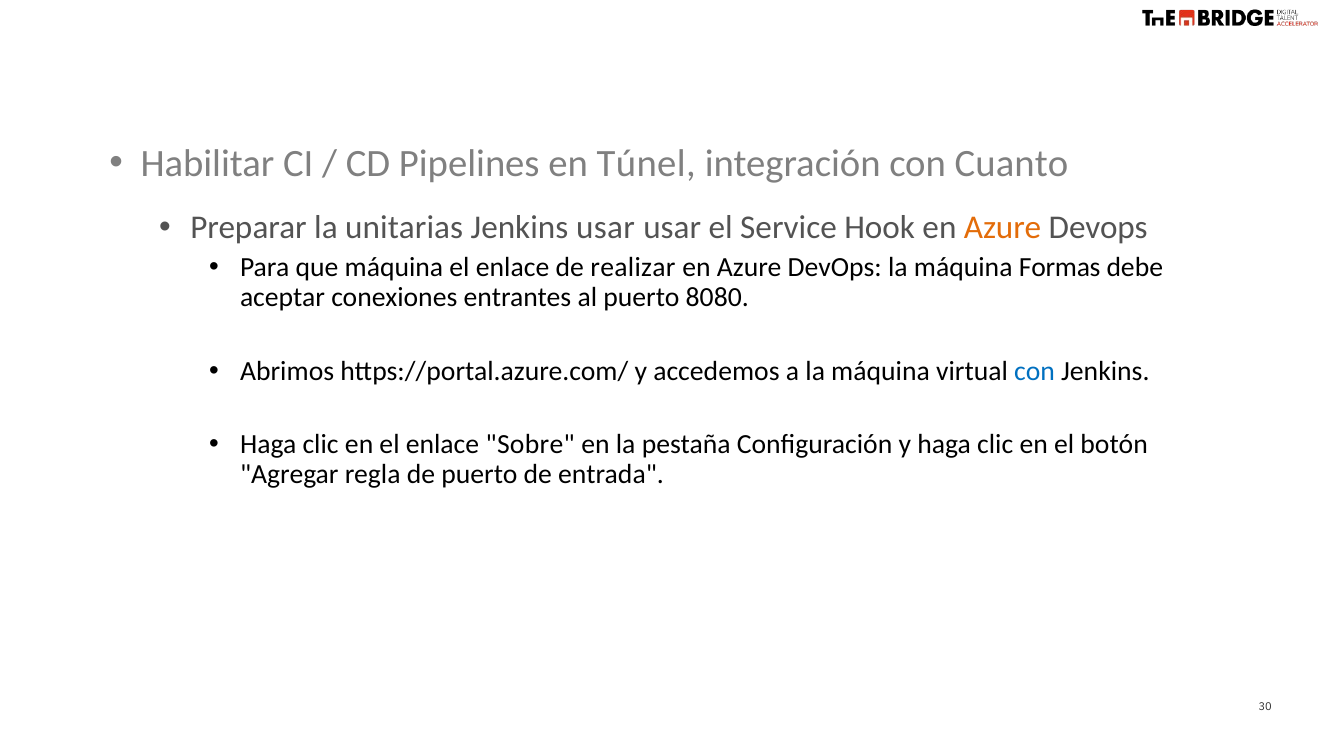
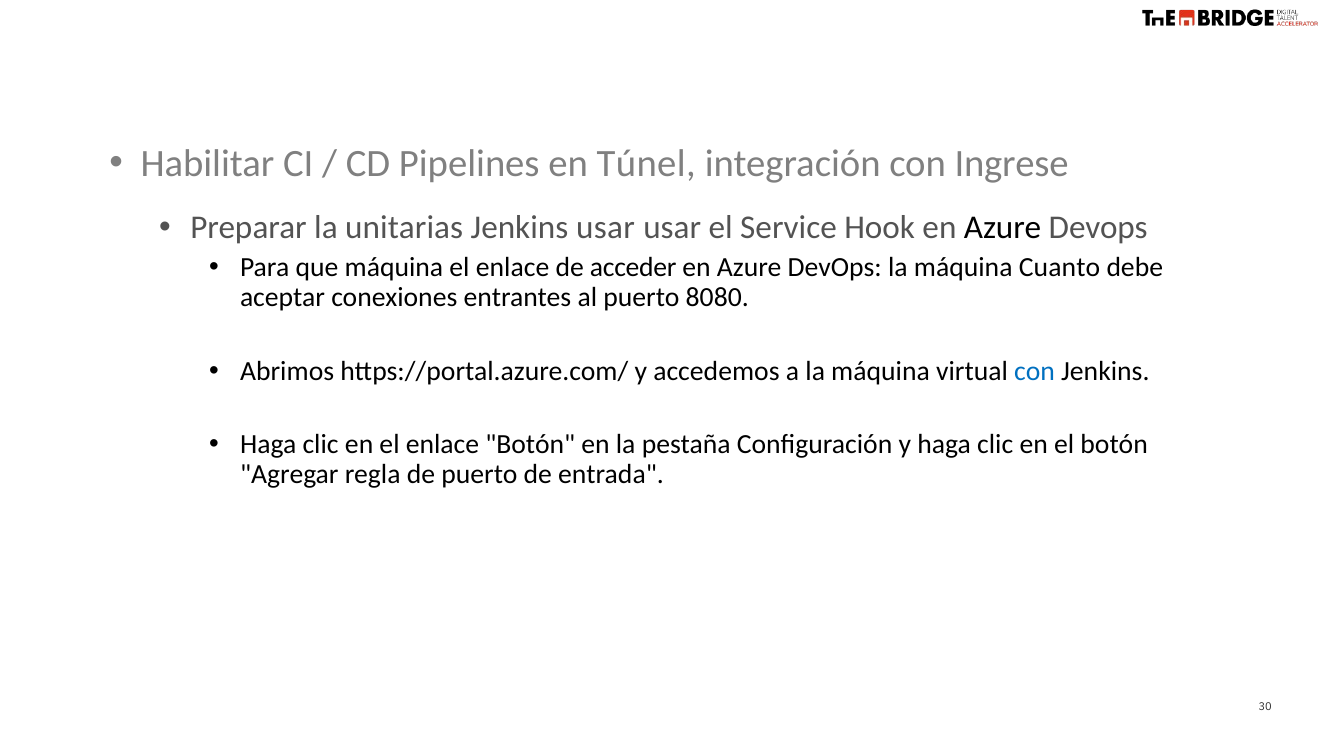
Cuanto: Cuanto -> Ingrese
Azure at (1003, 228) colour: orange -> black
realizar: realizar -> acceder
Formas: Formas -> Cuanto
enlace Sobre: Sobre -> Botón
